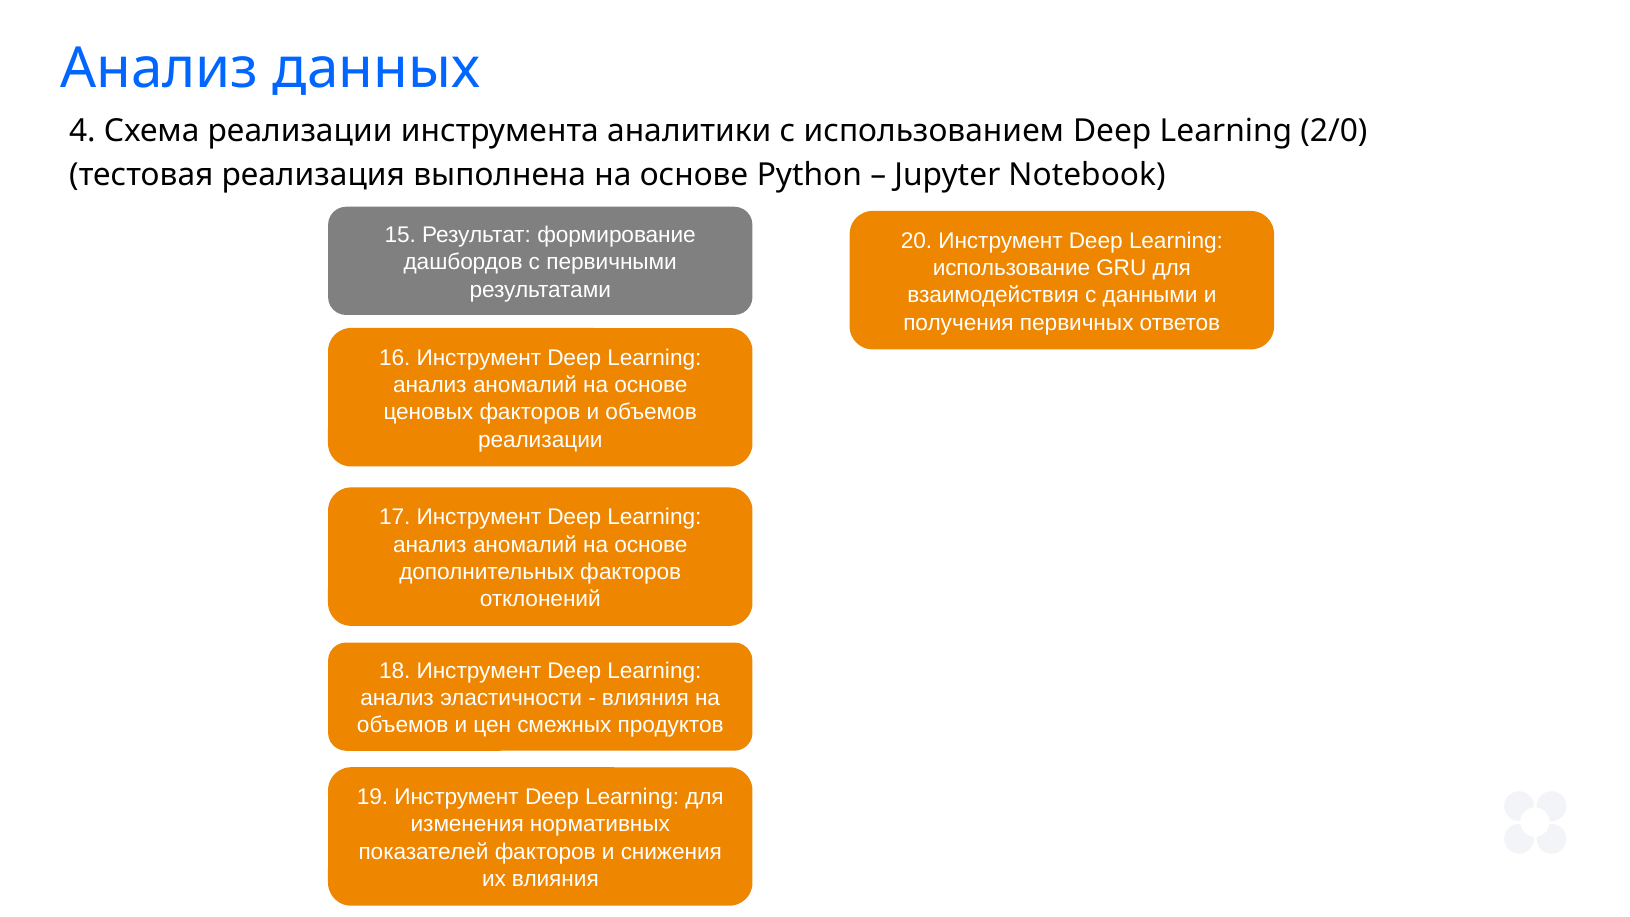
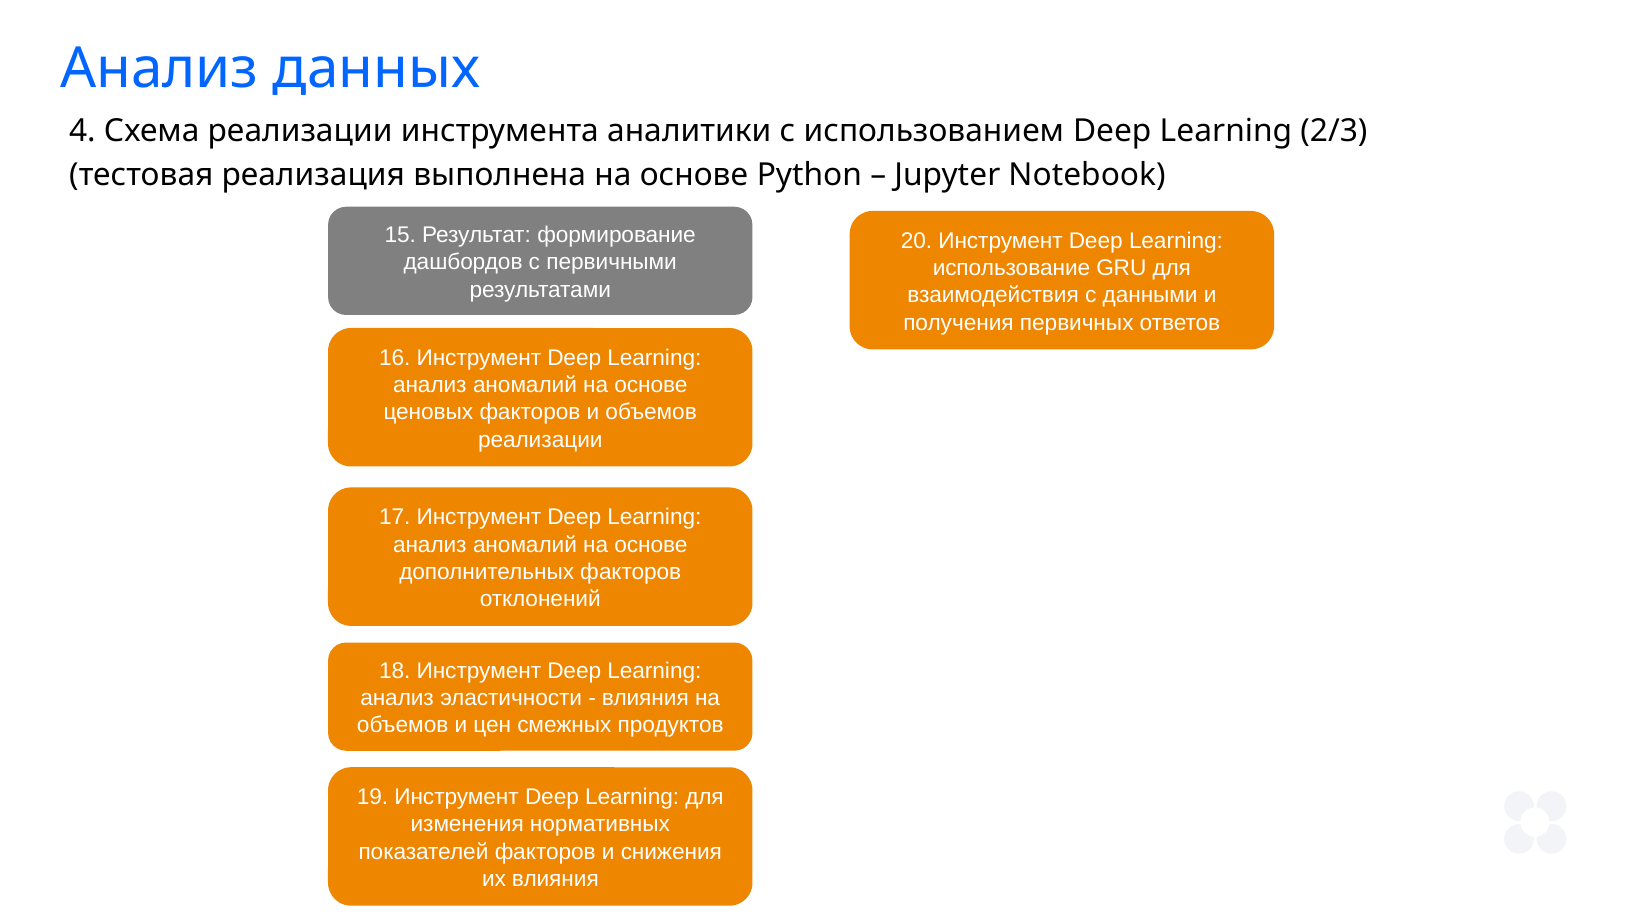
2/0: 2/0 -> 2/3
